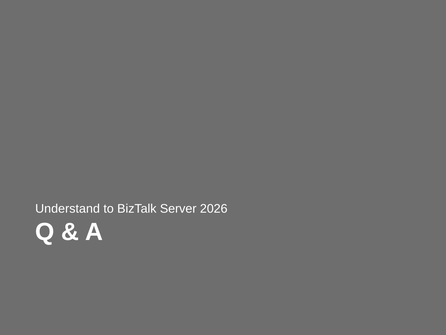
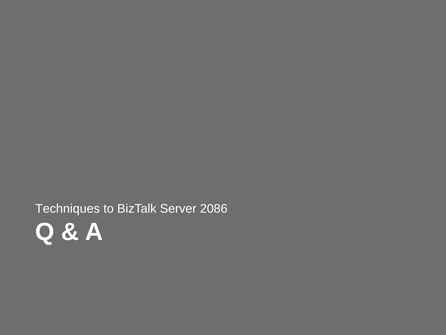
Understand: Understand -> Techniques
2026: 2026 -> 2086
